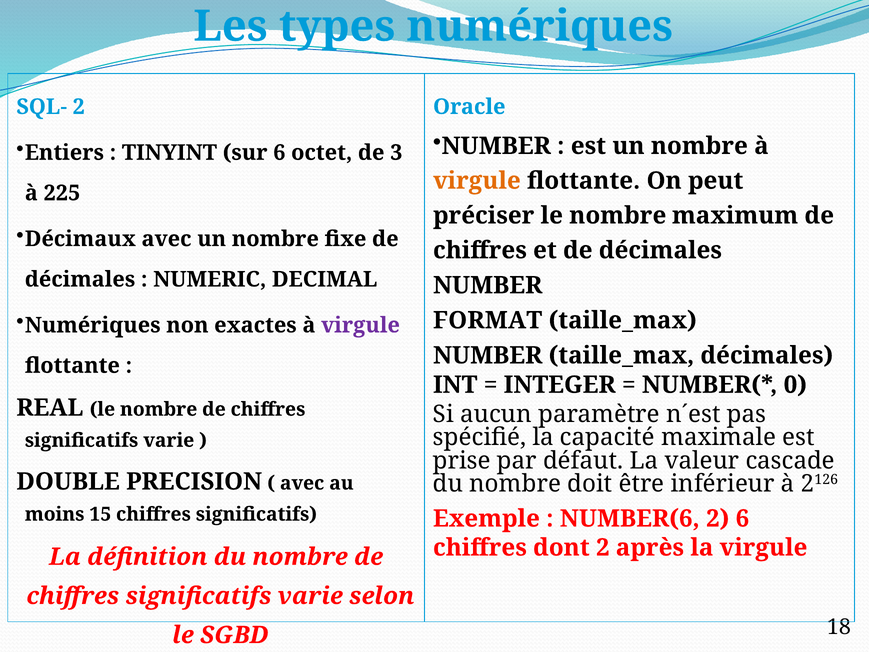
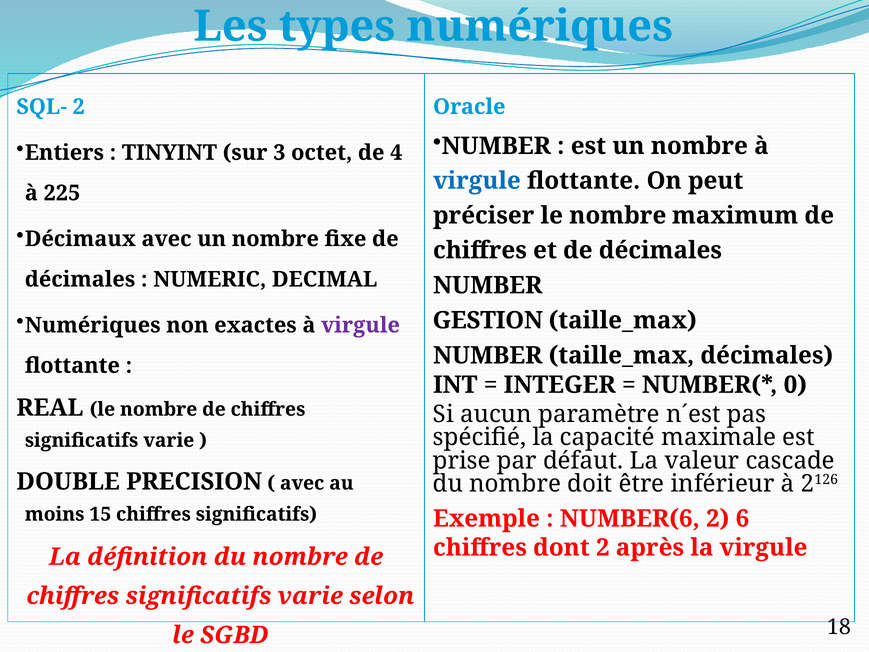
sur 6: 6 -> 3
3: 3 -> 4
virgule at (477, 181) colour: orange -> blue
FORMAT: FORMAT -> GESTION
